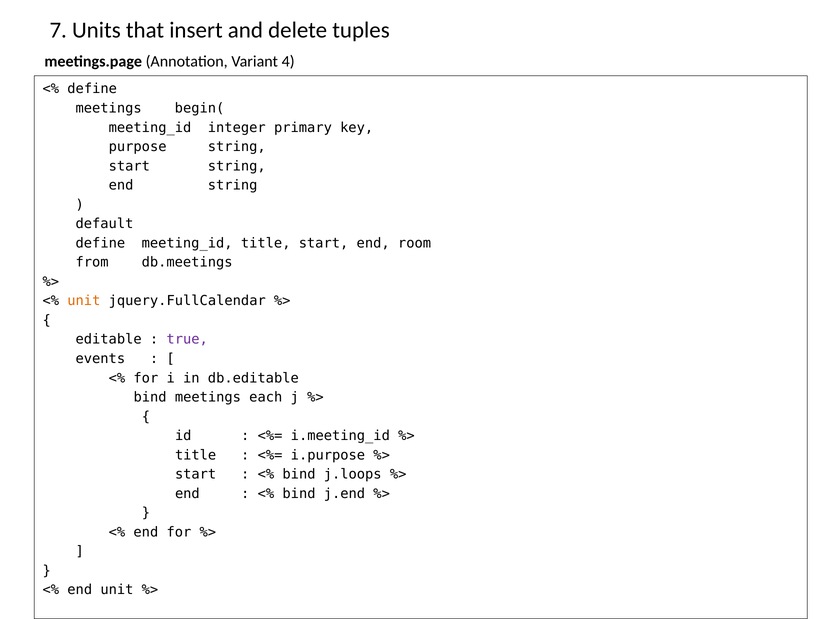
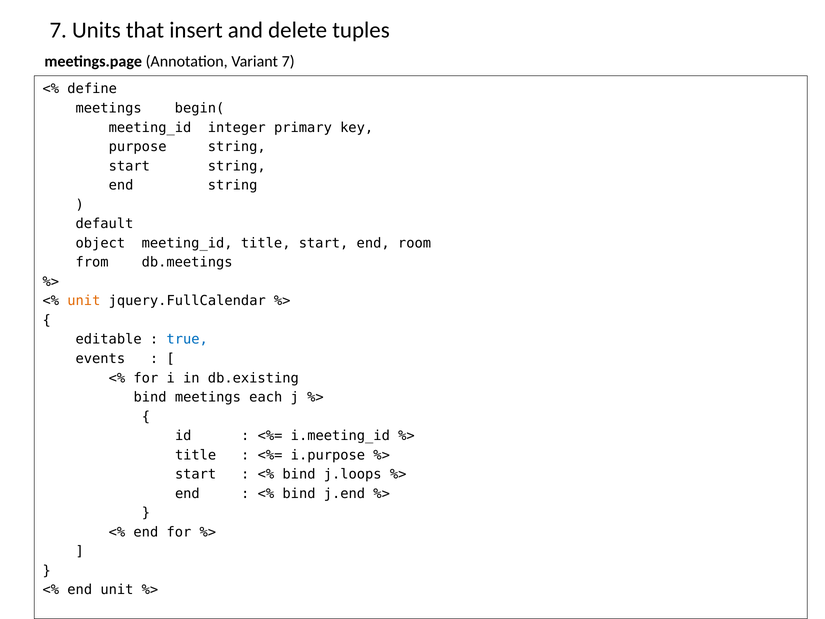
Variant 4: 4 -> 7
define at (100, 243): define -> object
true colour: purple -> blue
db.editable: db.editable -> db.existing
